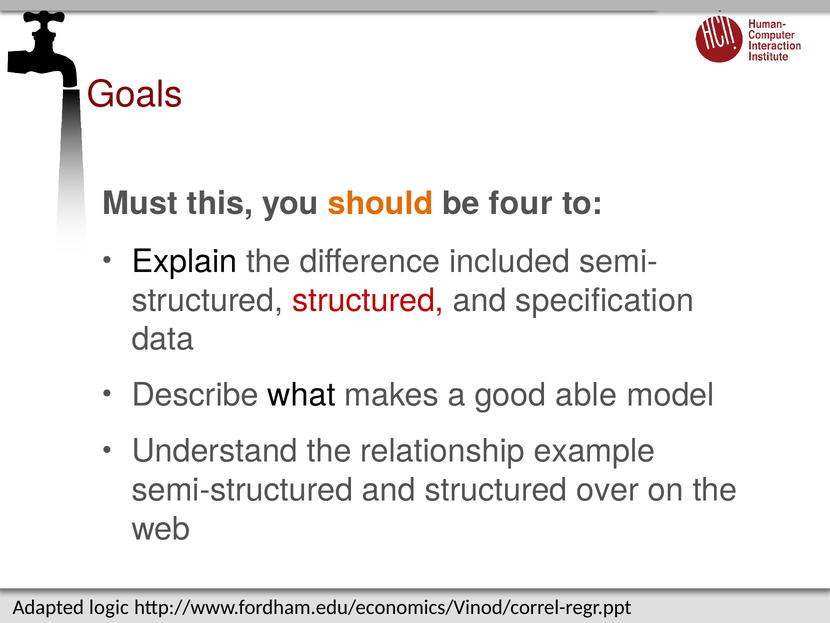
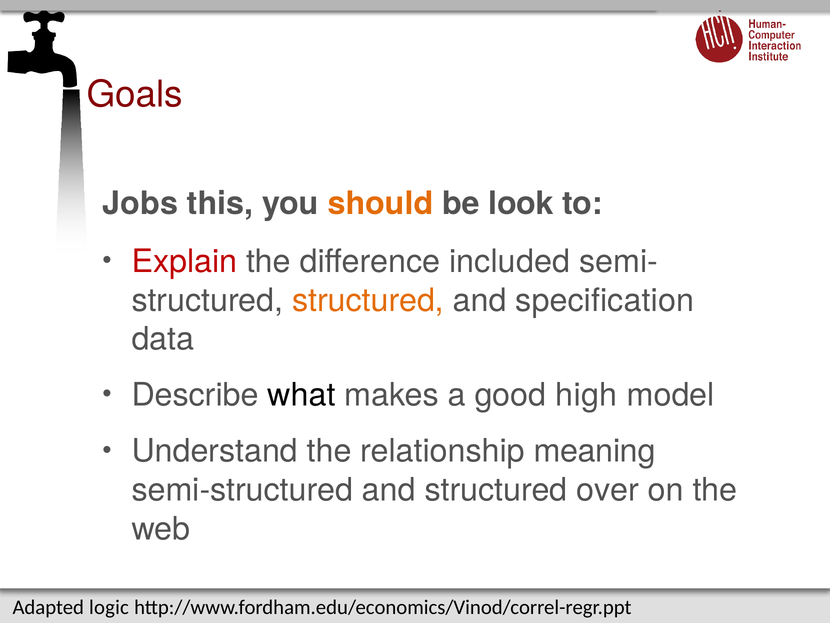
Must: Must -> Jobs
four: four -> look
Explain colour: black -> red
structured at (368, 300) colour: red -> orange
able: able -> high
example: example -> meaning
